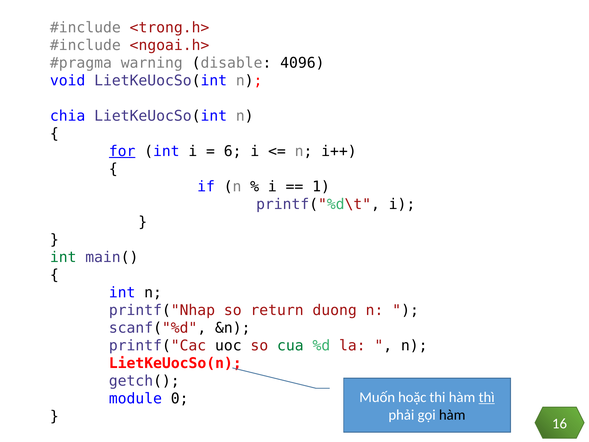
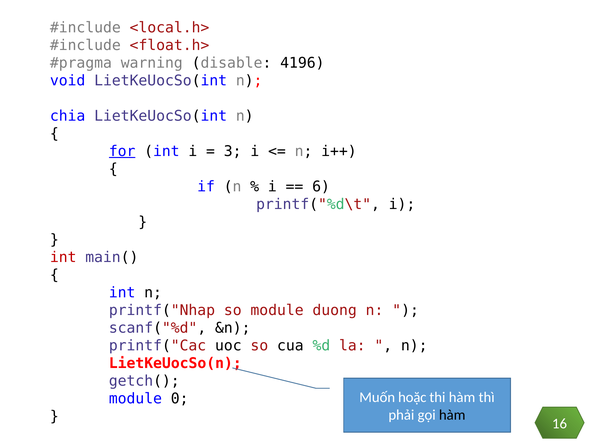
<trong.h>: <trong.h> -> <local.h>
<ngoai.h>: <ngoai.h> -> <float.h>
4096: 4096 -> 4196
6: 6 -> 3
1: 1 -> 6
int at (63, 257) colour: green -> red
so return: return -> module
cua colour: green -> black
thì underline: present -> none
